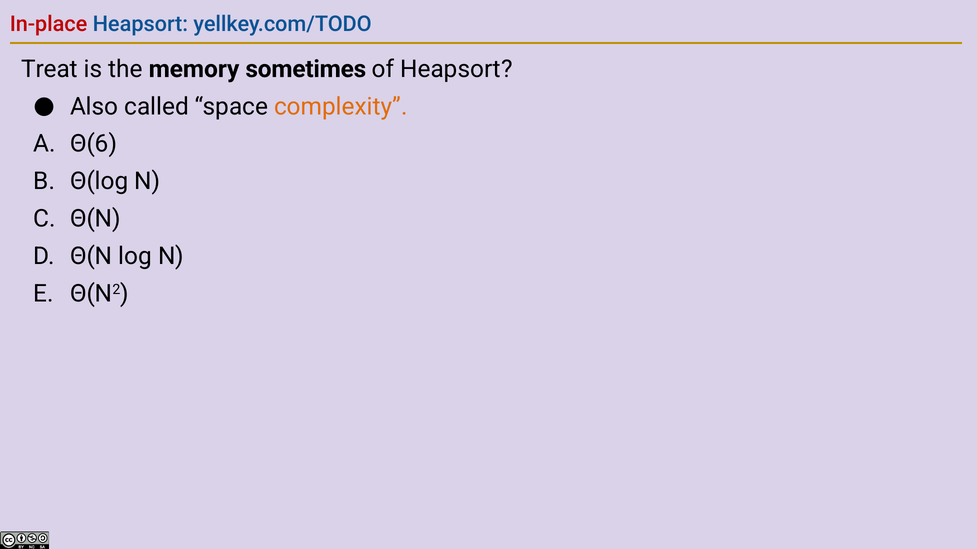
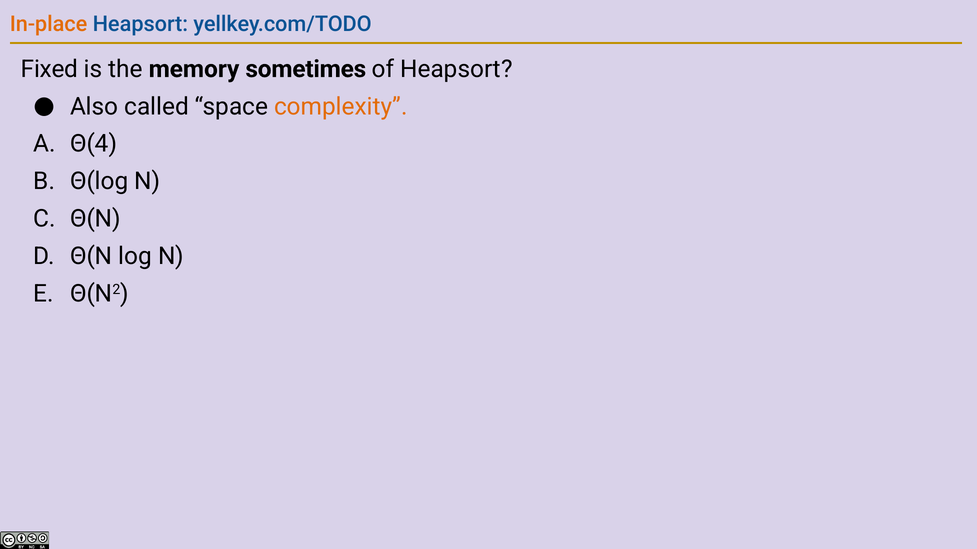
In-place colour: red -> orange
Treat: Treat -> Fixed
Θ(6: Θ(6 -> Θ(4
